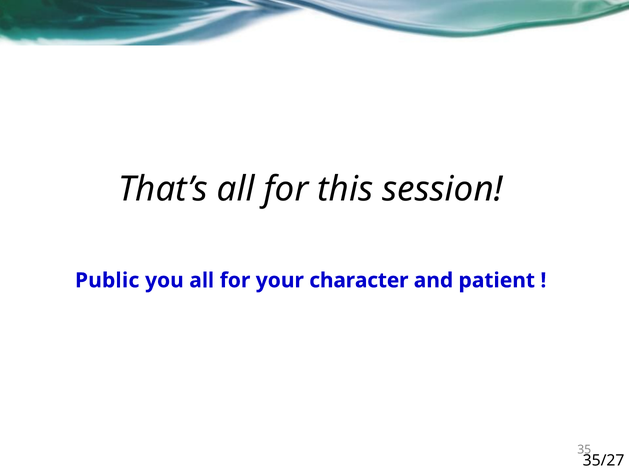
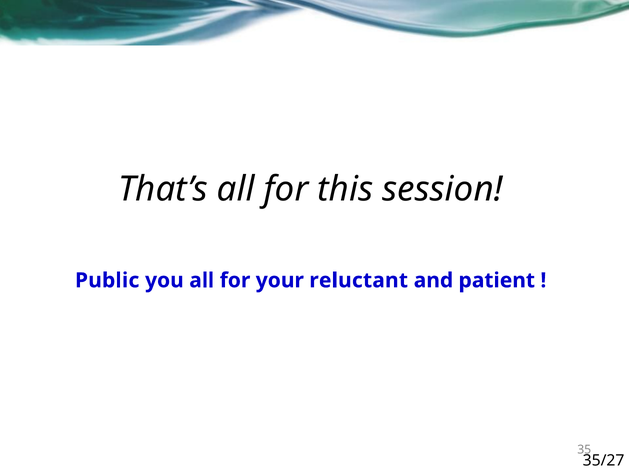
character: character -> reluctant
